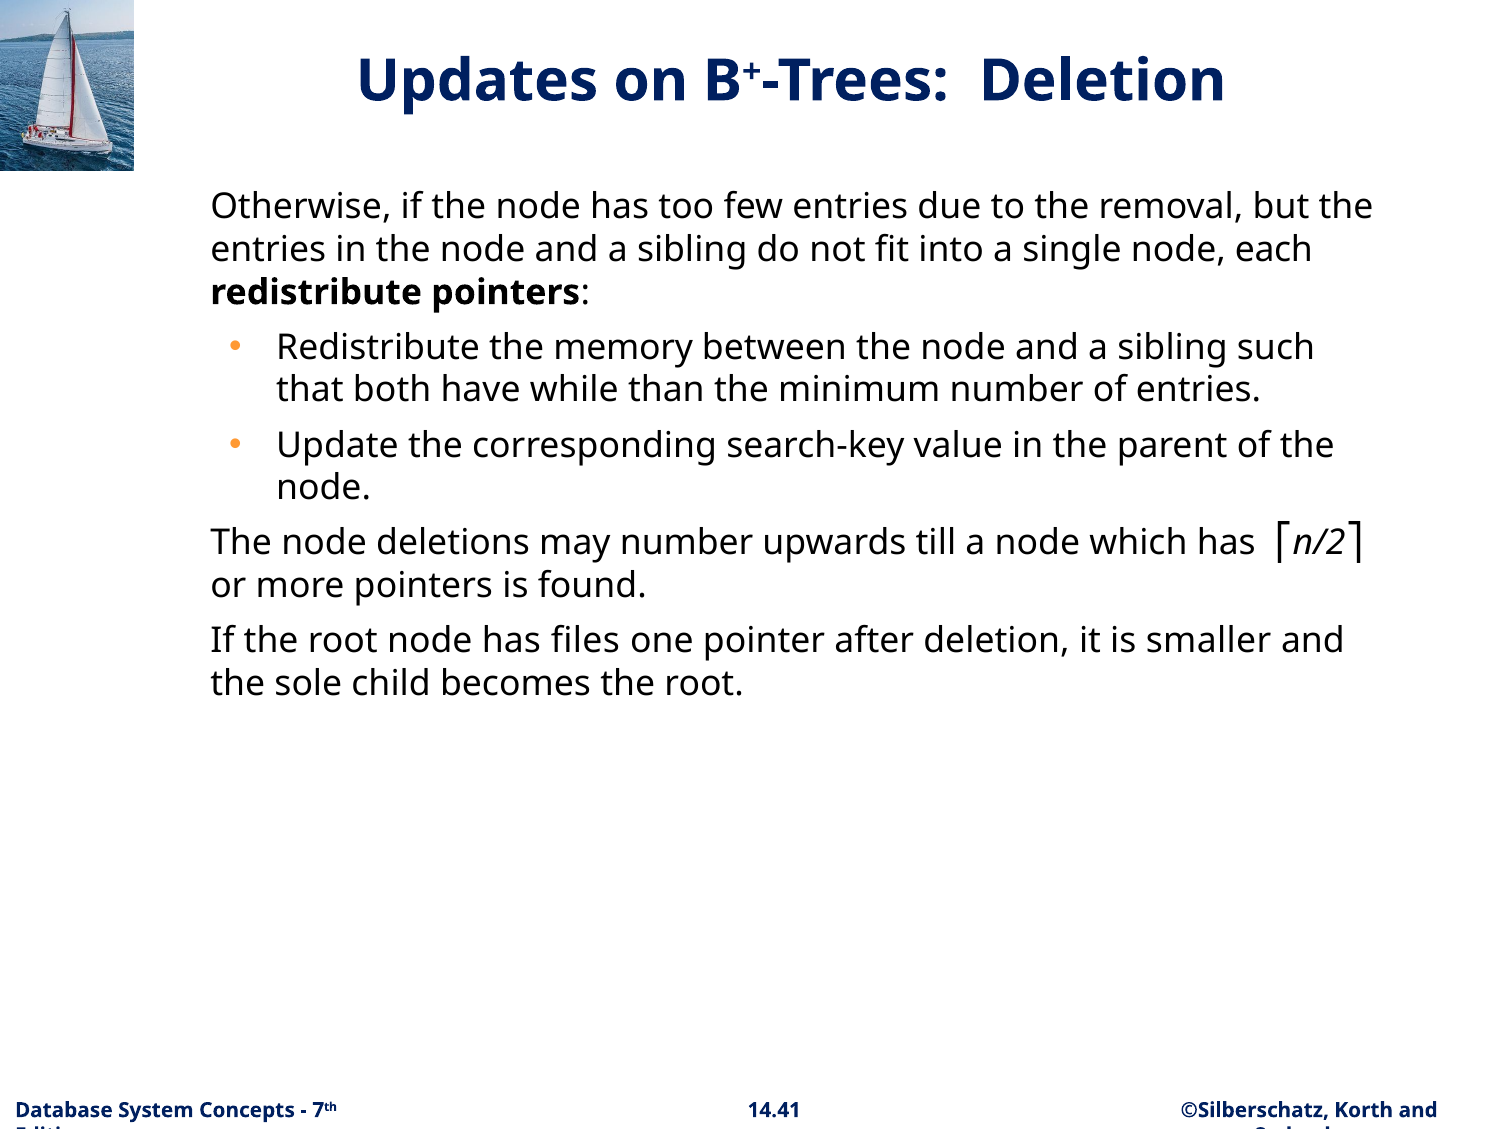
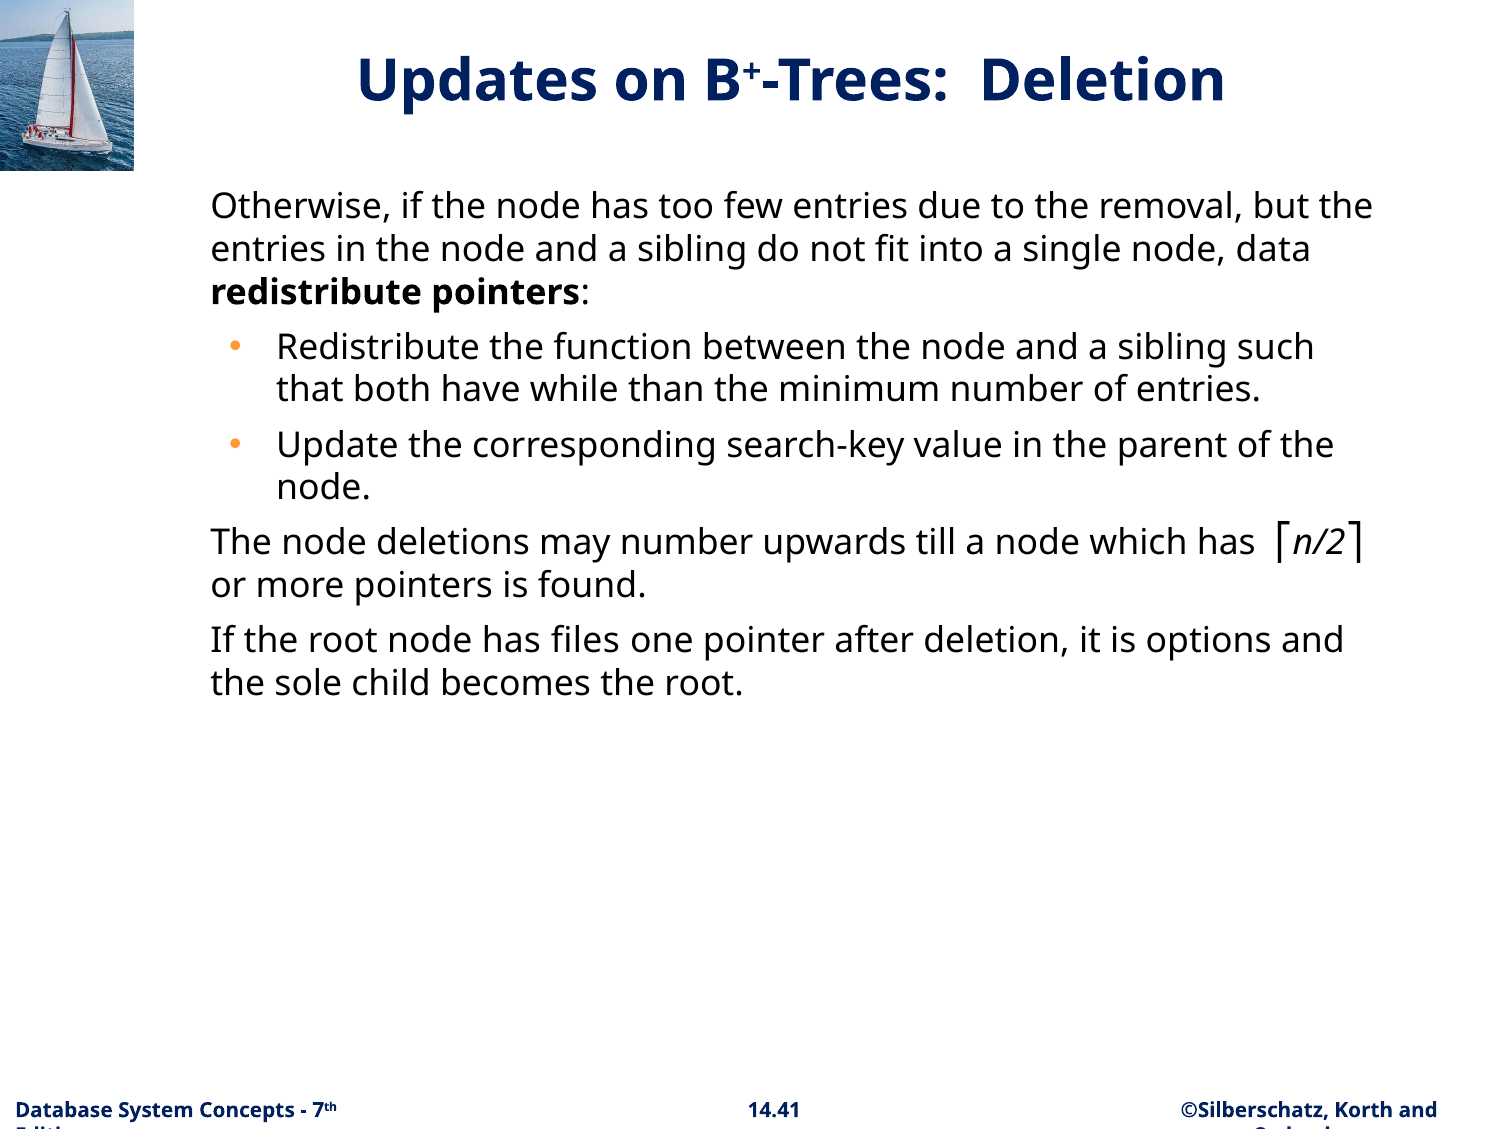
each: each -> data
memory: memory -> function
smaller: smaller -> options
